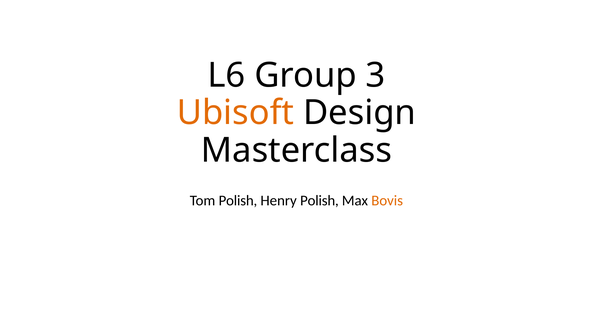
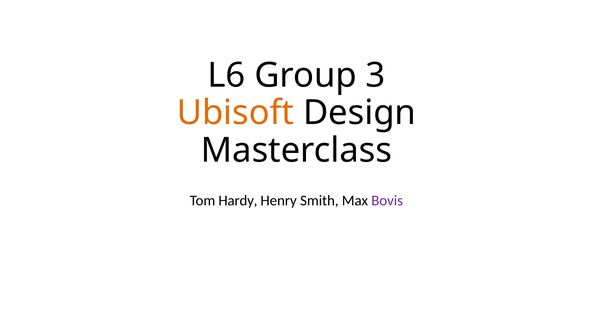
Tom Polish: Polish -> Hardy
Henry Polish: Polish -> Smith
Bovis colour: orange -> purple
